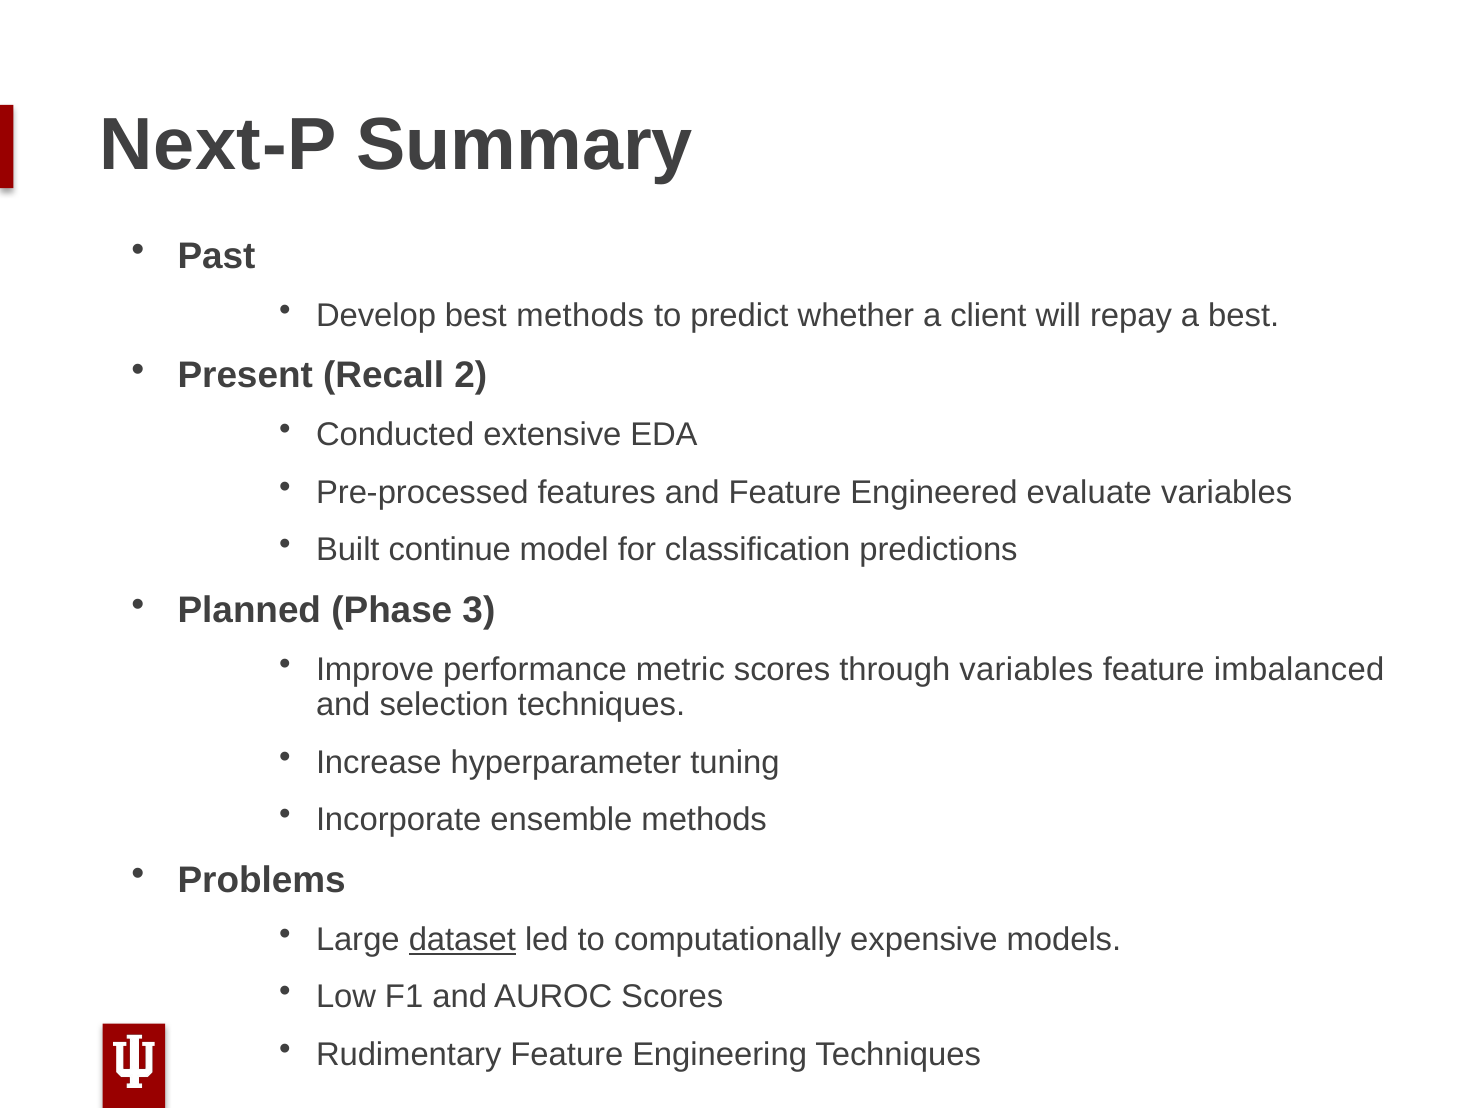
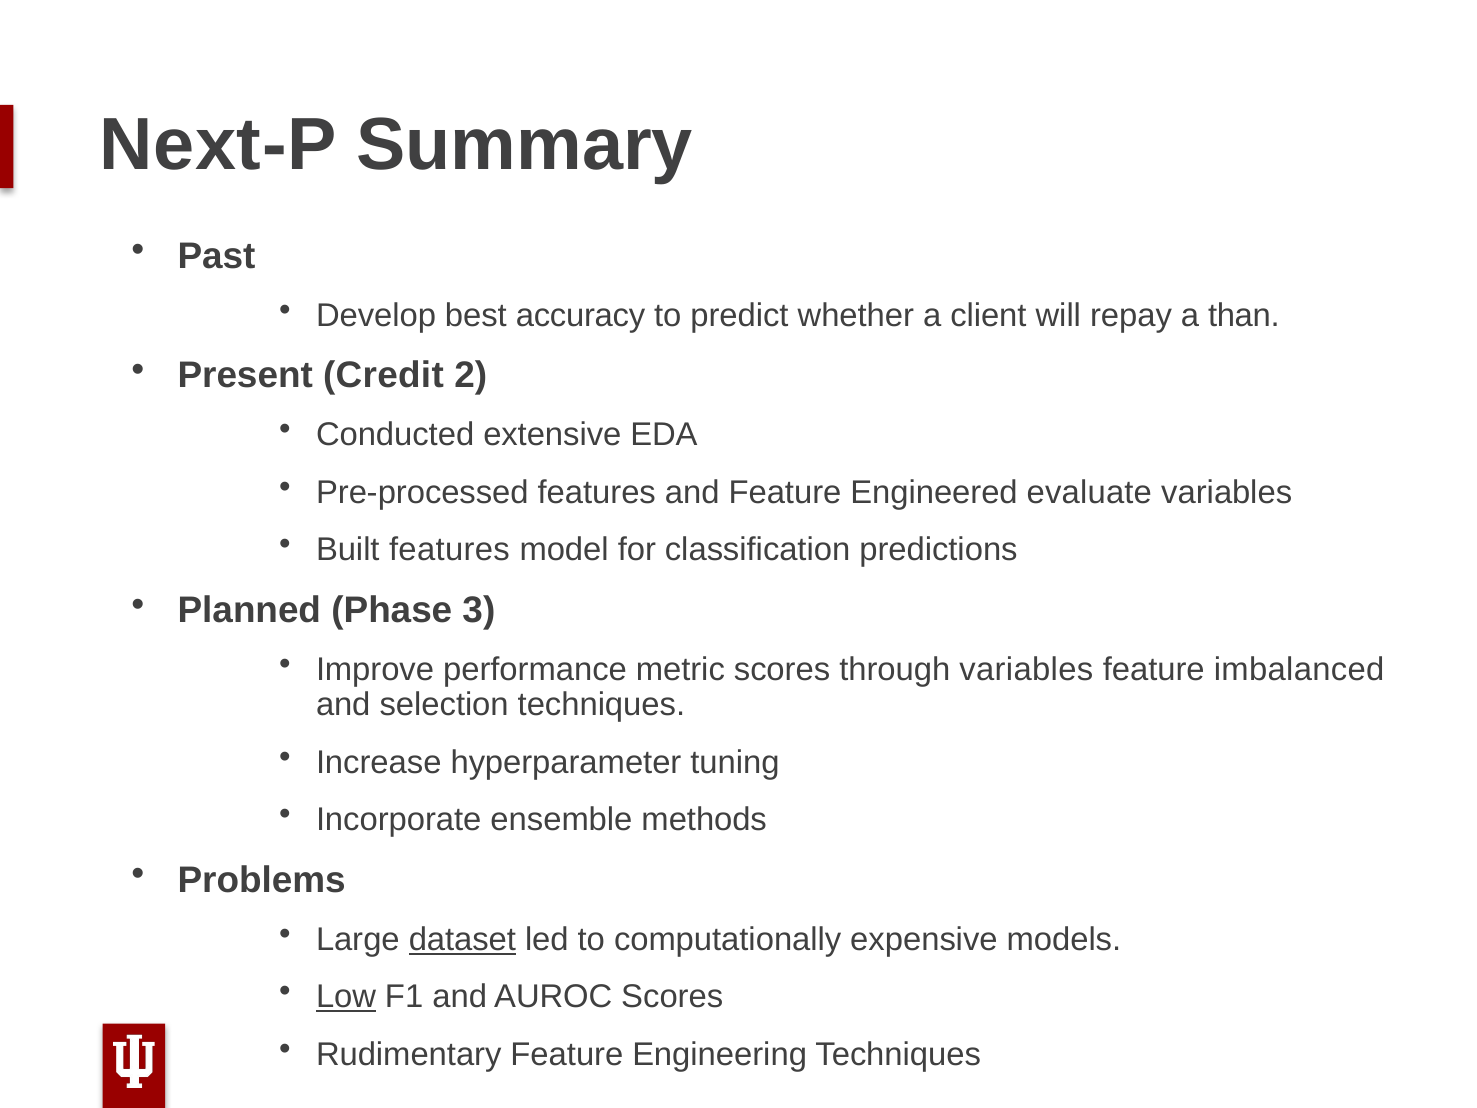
best methods: methods -> accuracy
a best: best -> than
Recall: Recall -> Credit
Built continue: continue -> features
Low underline: none -> present
